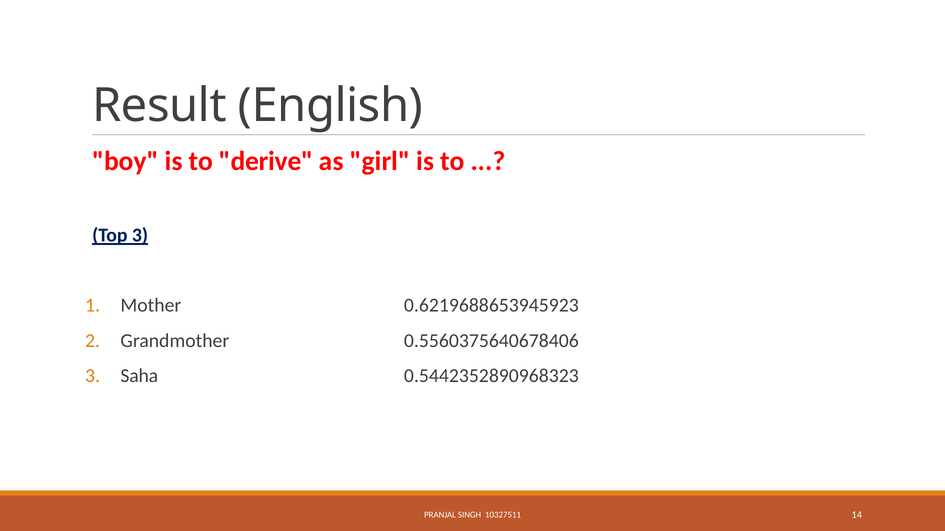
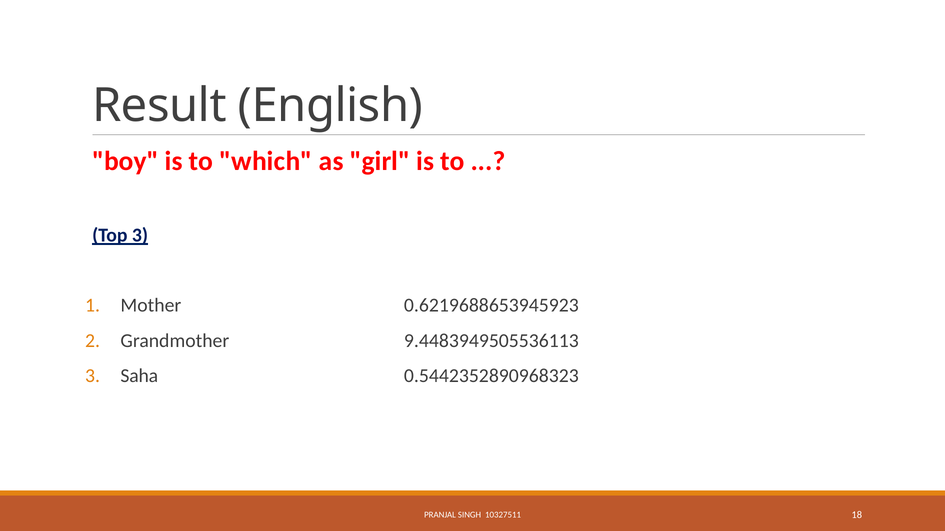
derive: derive -> which
0.5560375640678406: 0.5560375640678406 -> 9.4483949505536113
14: 14 -> 18
